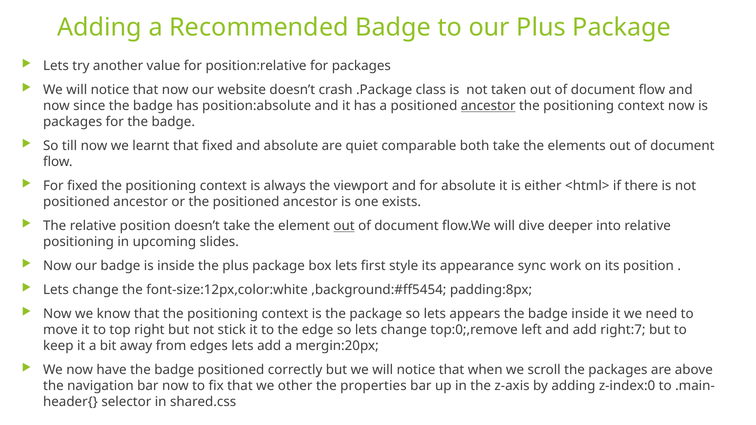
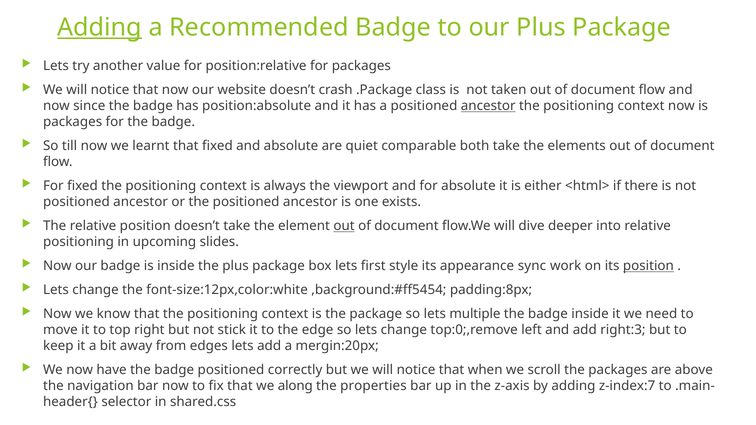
Adding at (100, 27) underline: none -> present
position at (648, 266) underline: none -> present
appears: appears -> multiple
right:7: right:7 -> right:3
other: other -> along
z-index:0: z-index:0 -> z-index:7
